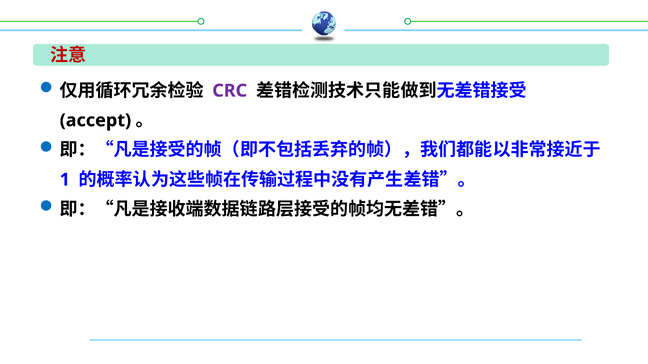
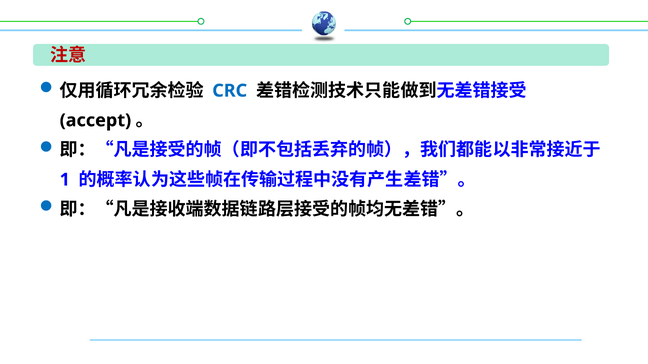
CRC colour: purple -> blue
